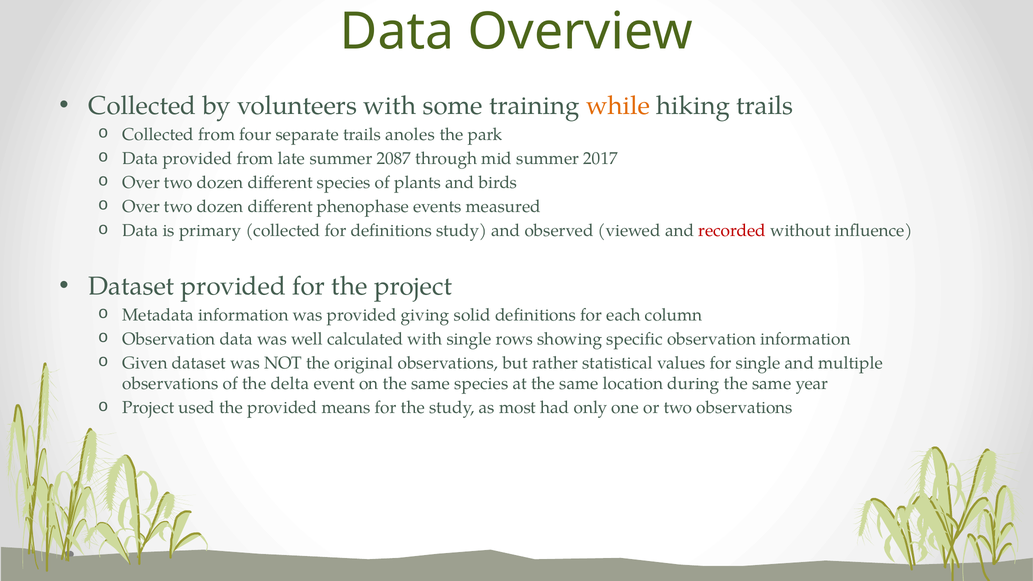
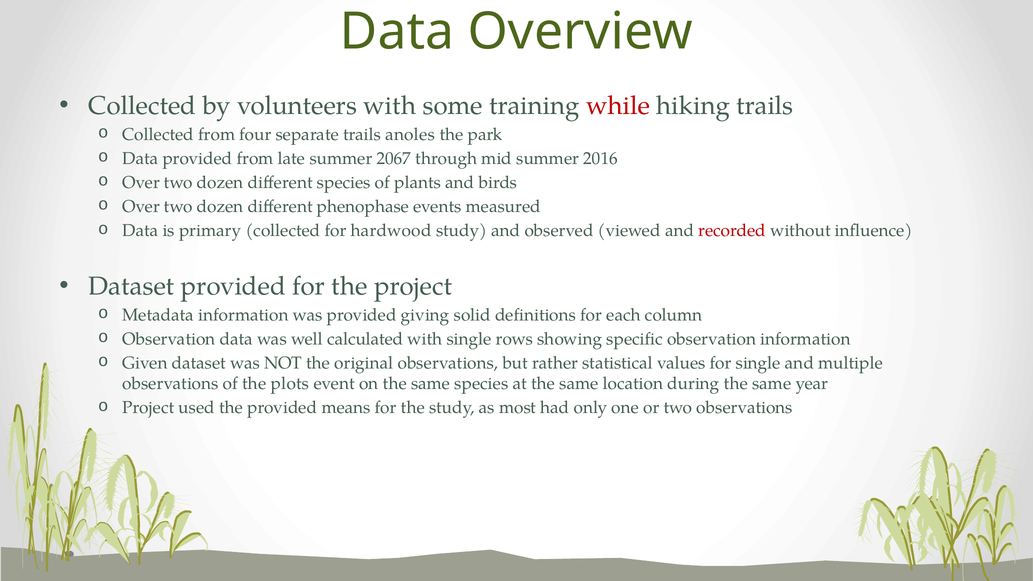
while colour: orange -> red
2087: 2087 -> 2067
2017: 2017 -> 2016
for definitions: definitions -> hardwood
delta: delta -> plots
